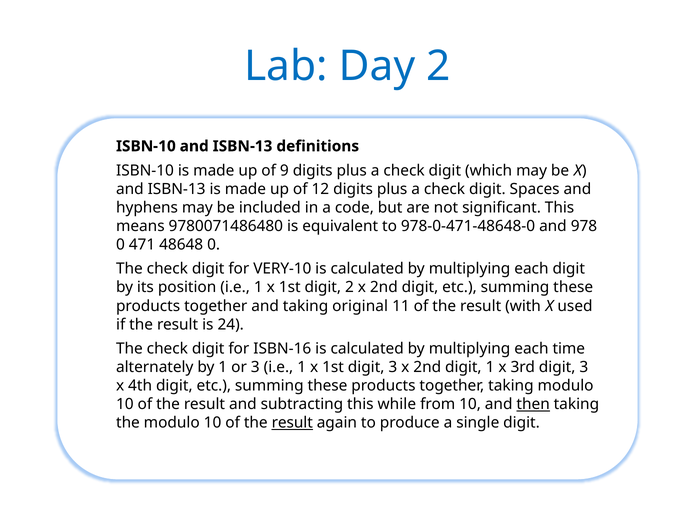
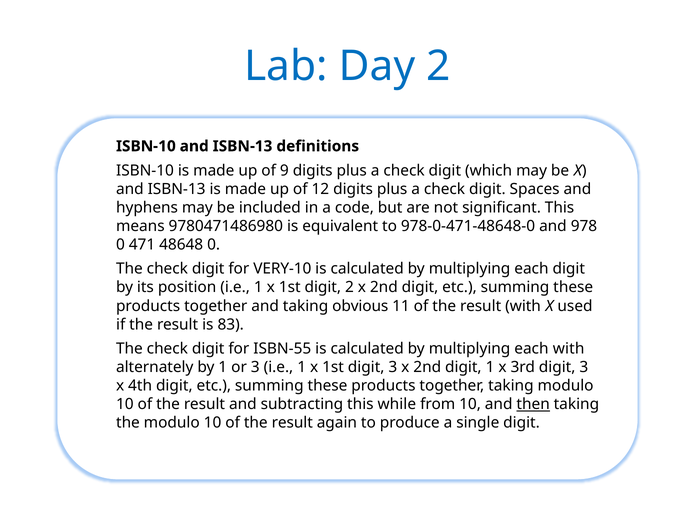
9780071486480: 9780071486480 -> 9780471486980
original: original -> obvious
24: 24 -> 83
ISBN-16: ISBN-16 -> ISBN-55
each time: time -> with
result at (292, 423) underline: present -> none
